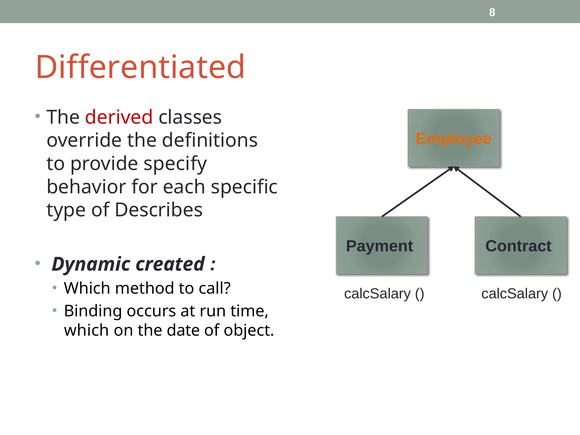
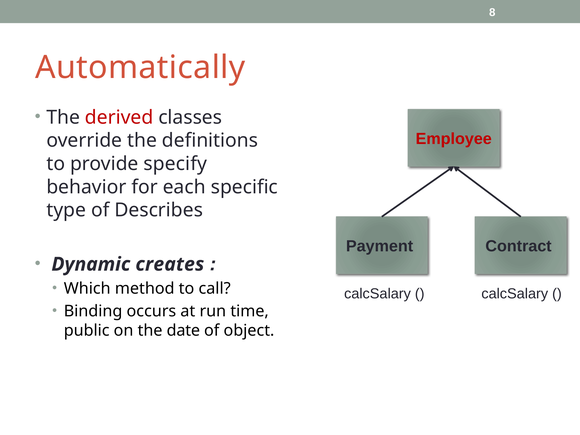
Differentiated: Differentiated -> Automatically
Employee colour: orange -> red
created: created -> creates
which at (87, 330): which -> public
